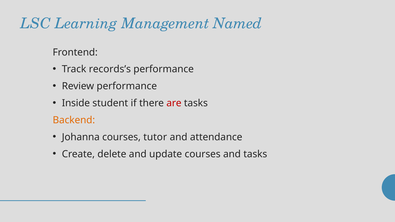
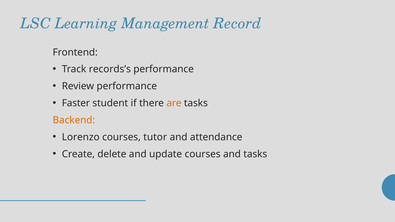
Named: Named -> Record
Inside: Inside -> Faster
are colour: red -> orange
Johanna: Johanna -> Lorenzo
